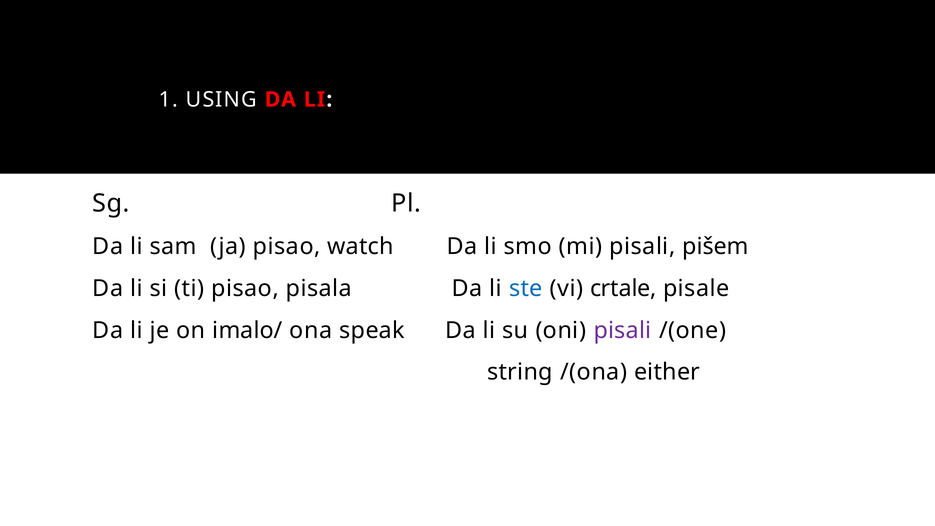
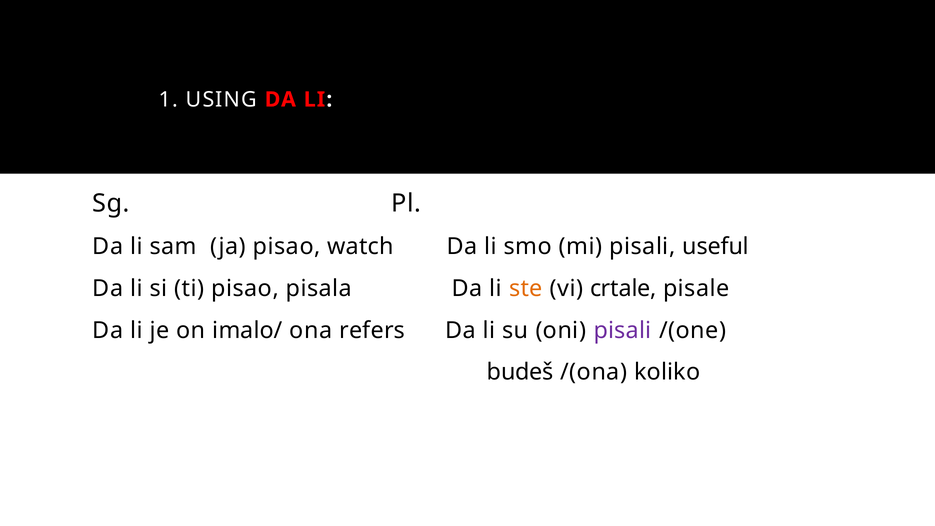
pišem: pišem -> useful
ste colour: blue -> orange
speak: speak -> refers
string: string -> budeš
either: either -> koliko
